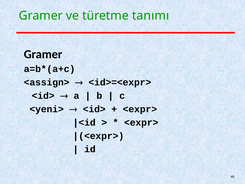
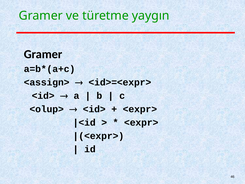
tanımı: tanımı -> yaygın
<yeni>: <yeni> -> <olup>
